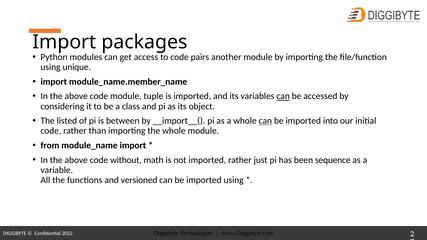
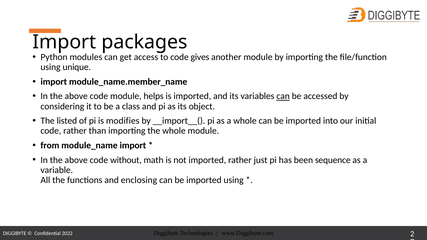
pairs: pairs -> gives
tuple: tuple -> helps
between: between -> modifies
can at (265, 121) underline: present -> none
versioned: versioned -> enclosing
